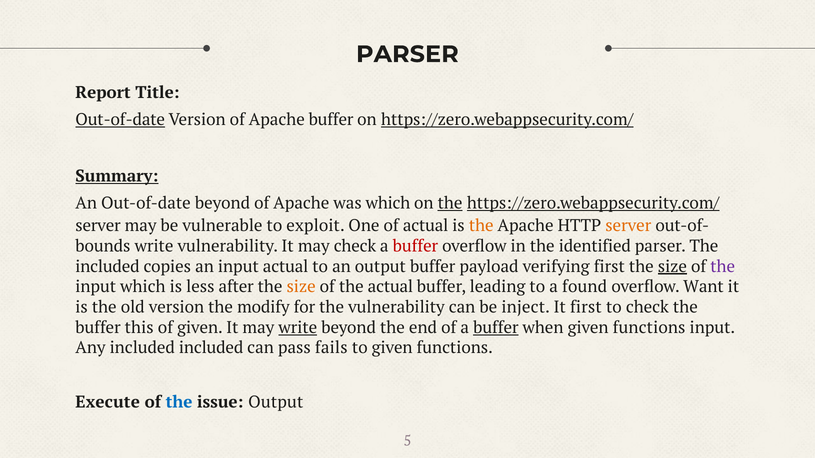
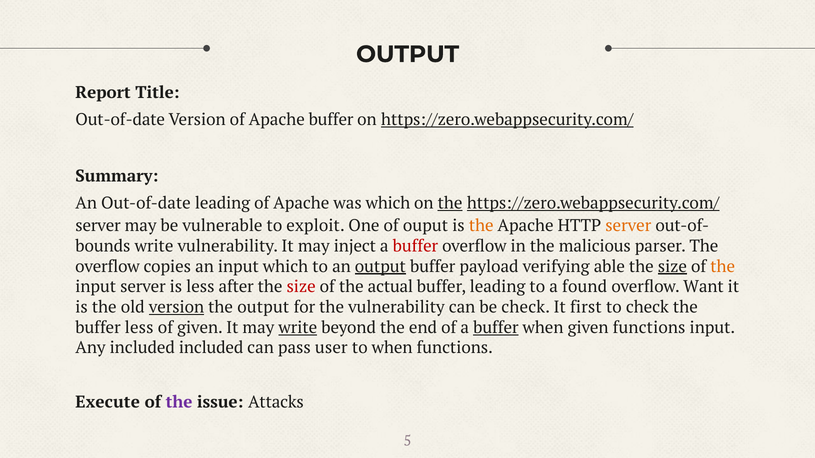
PARSER at (407, 54): PARSER -> OUTPUT
Out-of-date at (120, 120) underline: present -> none
Summary underline: present -> none
Out-of-date beyond: beyond -> leading
of actual: actual -> ouput
may check: check -> inject
identified: identified -> malicious
included at (107, 267): included -> overflow
input actual: actual -> which
output at (380, 267) underline: none -> present
verifying first: first -> able
the at (723, 267) colour: purple -> orange
input which: which -> server
size at (301, 287) colour: orange -> red
version at (176, 307) underline: none -> present
the modify: modify -> output
be inject: inject -> check
buffer this: this -> less
fails: fails -> user
to given: given -> when
the at (179, 403) colour: blue -> purple
issue Output: Output -> Attacks
